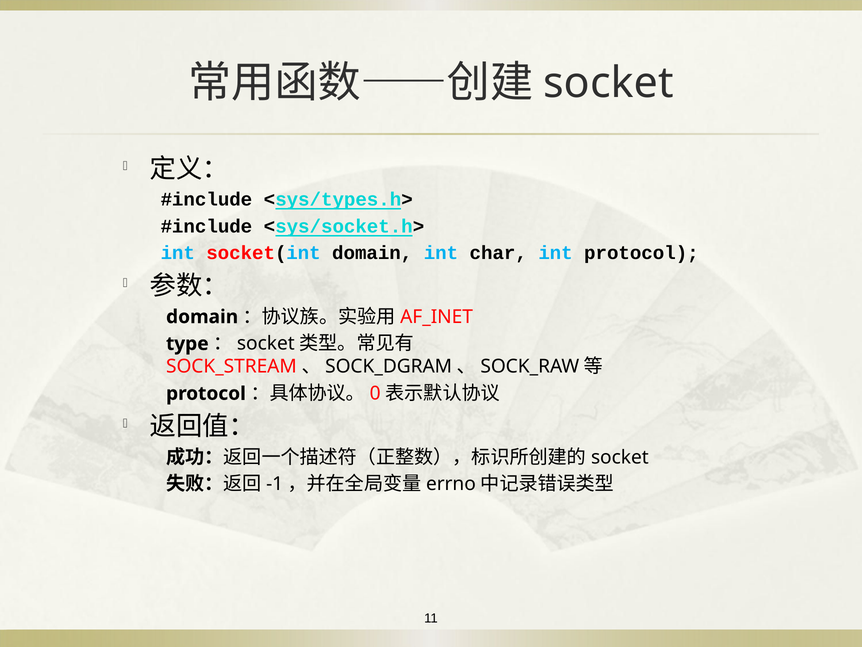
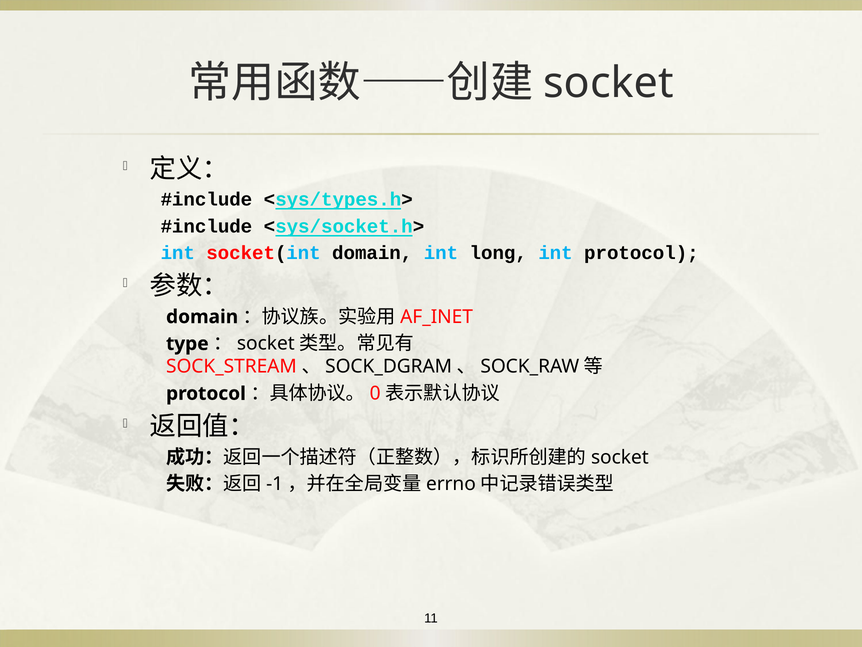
char: char -> long
